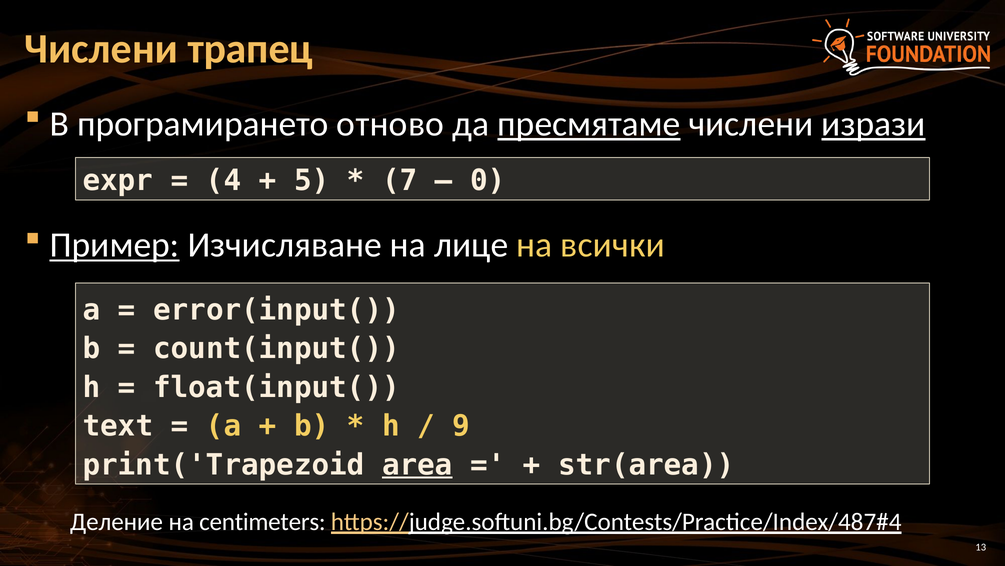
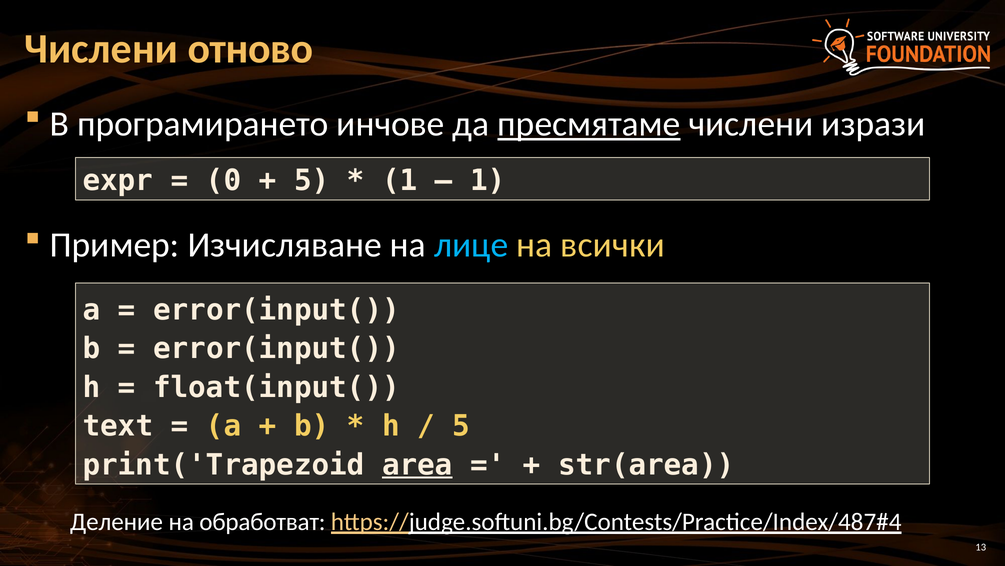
трапец: трапец -> отново
отново: отново -> инчове
изрази underline: present -> none
4: 4 -> 0
7 at (400, 181): 7 -> 1
0 at (488, 181): 0 -> 1
Пример underline: present -> none
лице colour: white -> light blue
count(input( at (276, 348): count(input( -> error(input(
9 at (461, 426): 9 -> 5
centimeters: centimeters -> обработват
